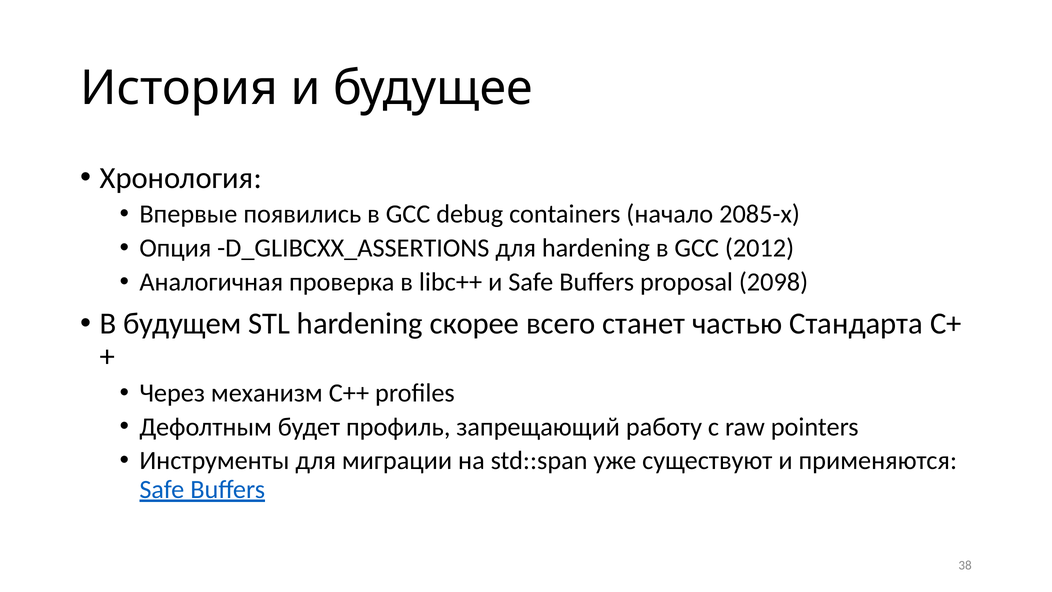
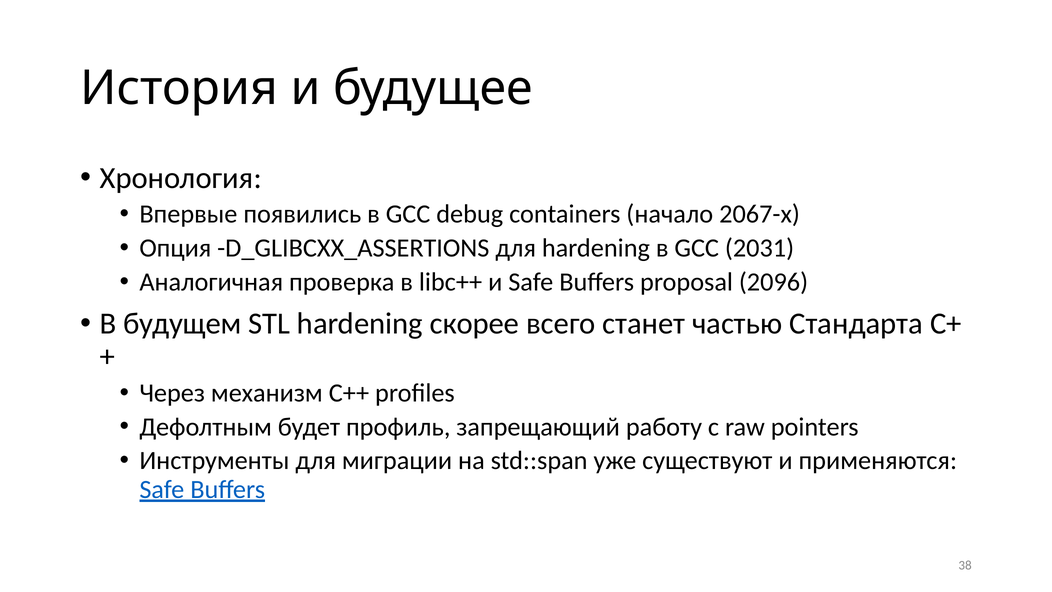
2085-х: 2085-х -> 2067-х
2012: 2012 -> 2031
2098: 2098 -> 2096
